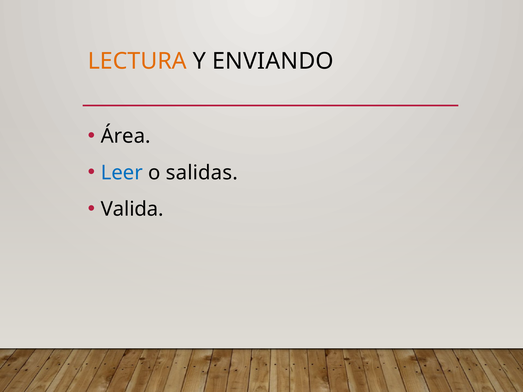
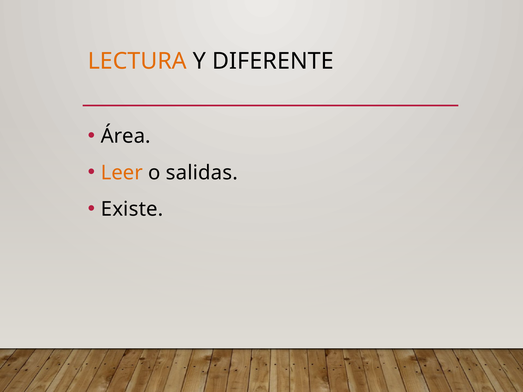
ENVIANDO: ENVIANDO -> DIFERENTE
Leer colour: blue -> orange
Valida: Valida -> Existe
